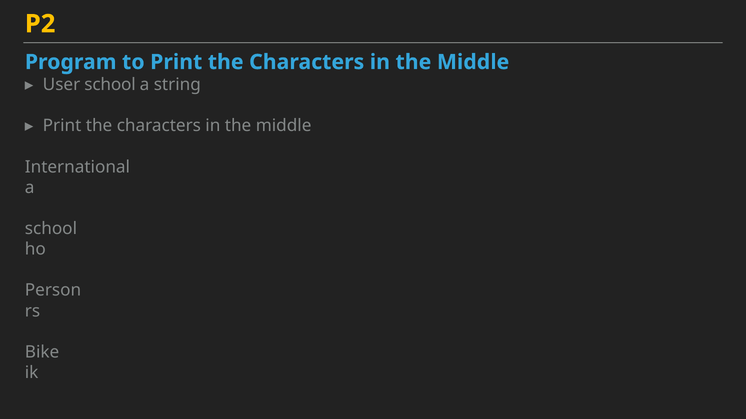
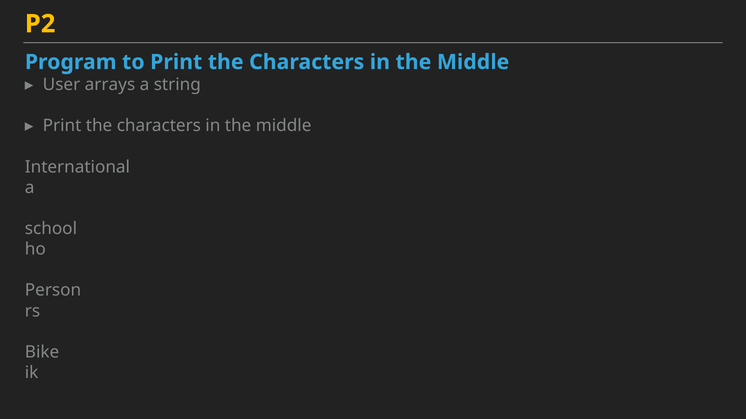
User school: school -> arrays
